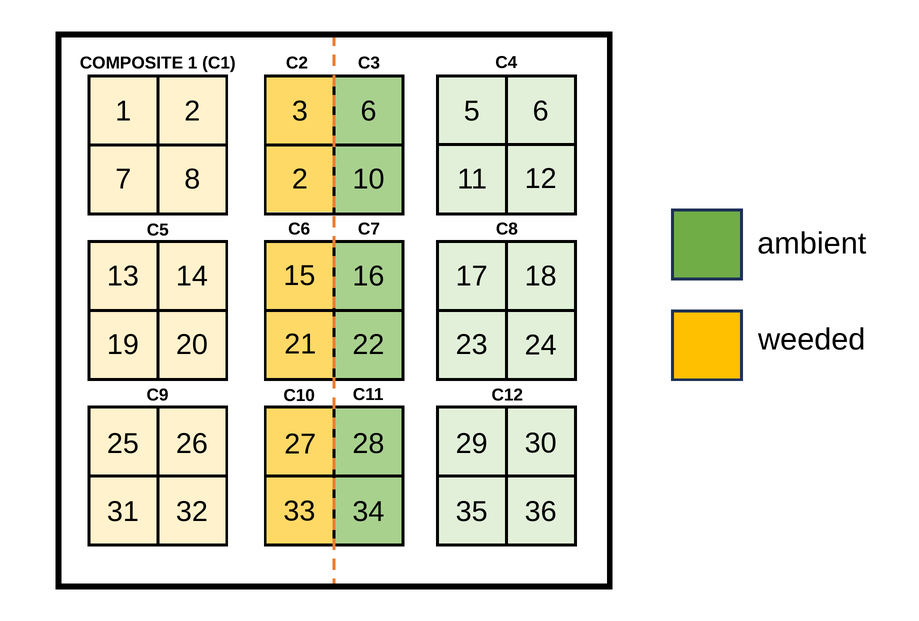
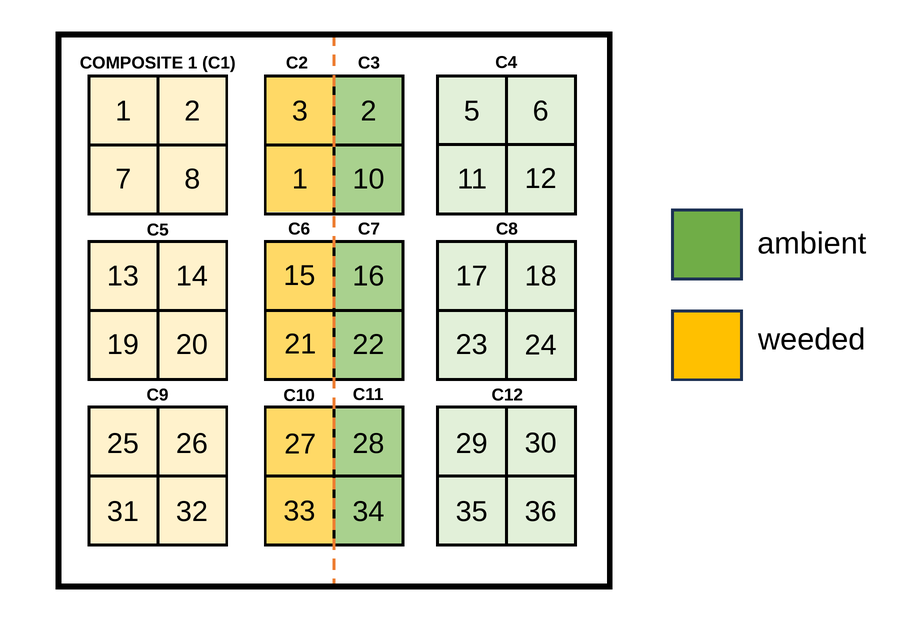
3 6: 6 -> 2
8 2: 2 -> 1
